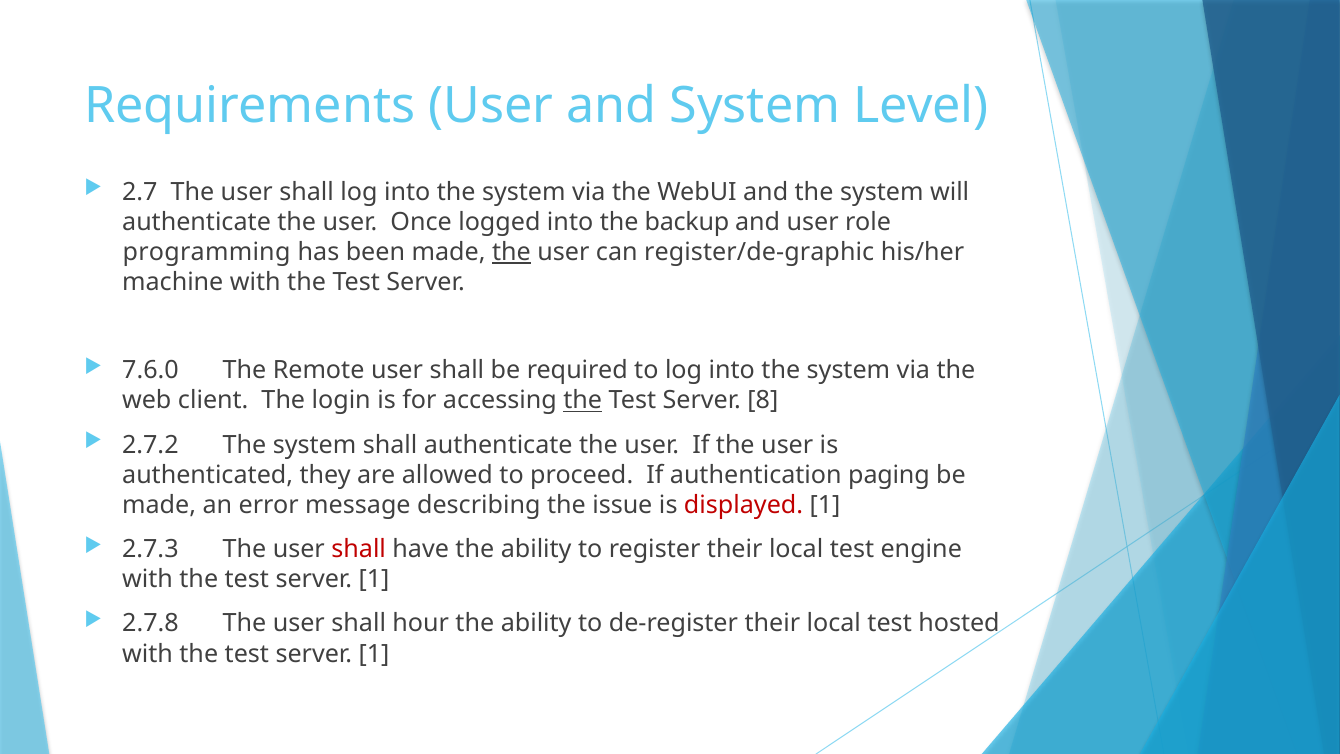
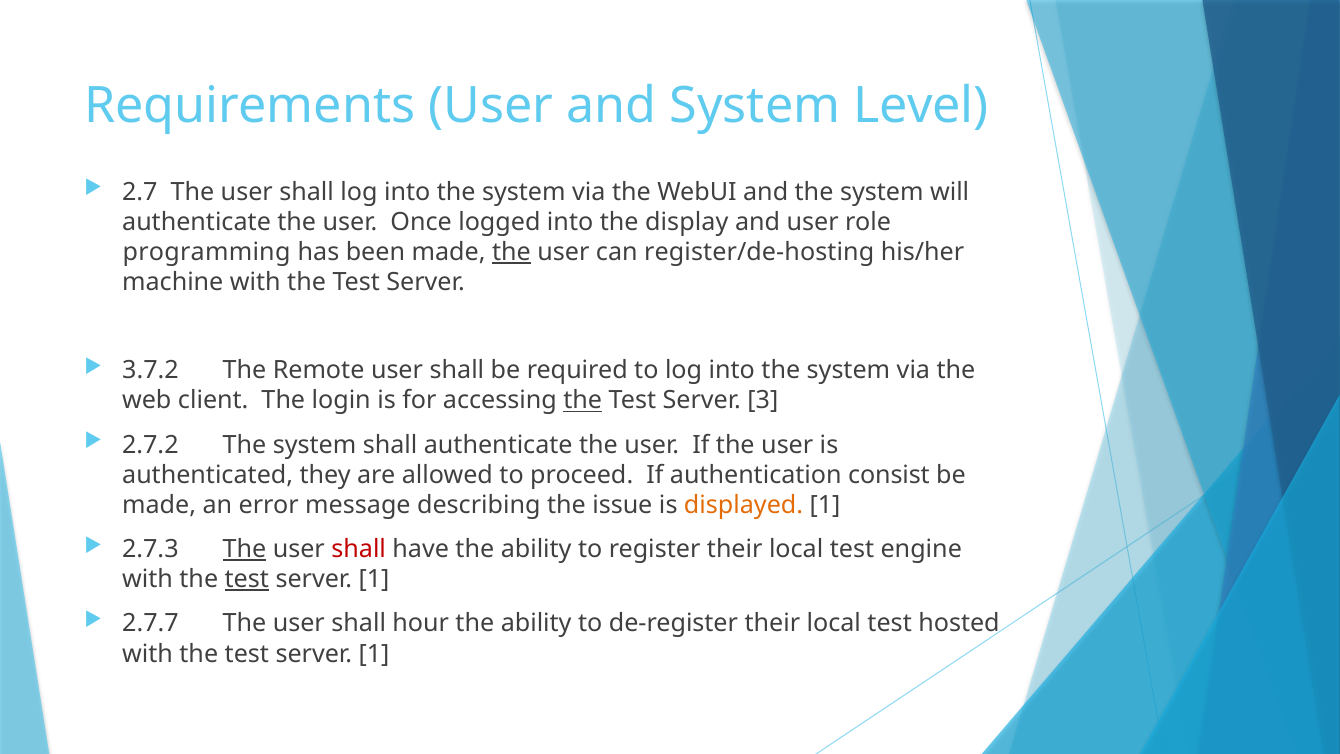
backup: backup -> display
register/de-graphic: register/de-graphic -> register/de-hosting
7.6.0: 7.6.0 -> 3.7.2
8: 8 -> 3
paging: paging -> consist
displayed colour: red -> orange
The at (244, 549) underline: none -> present
test at (247, 579) underline: none -> present
2.7.8: 2.7.8 -> 2.7.7
